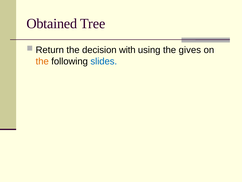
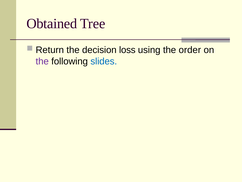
with: with -> loss
gives: gives -> order
the at (42, 61) colour: orange -> purple
